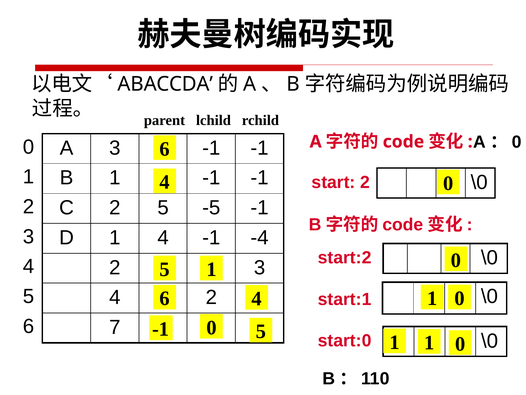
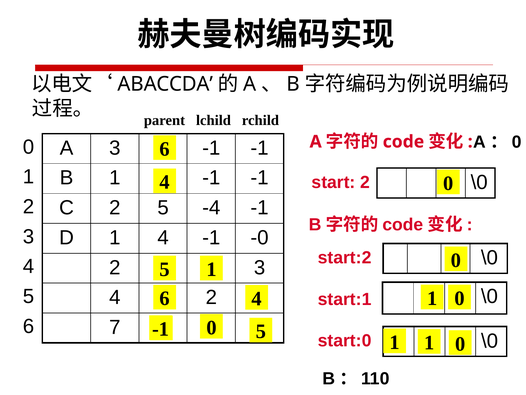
-5: -5 -> -4
-4: -4 -> -0
